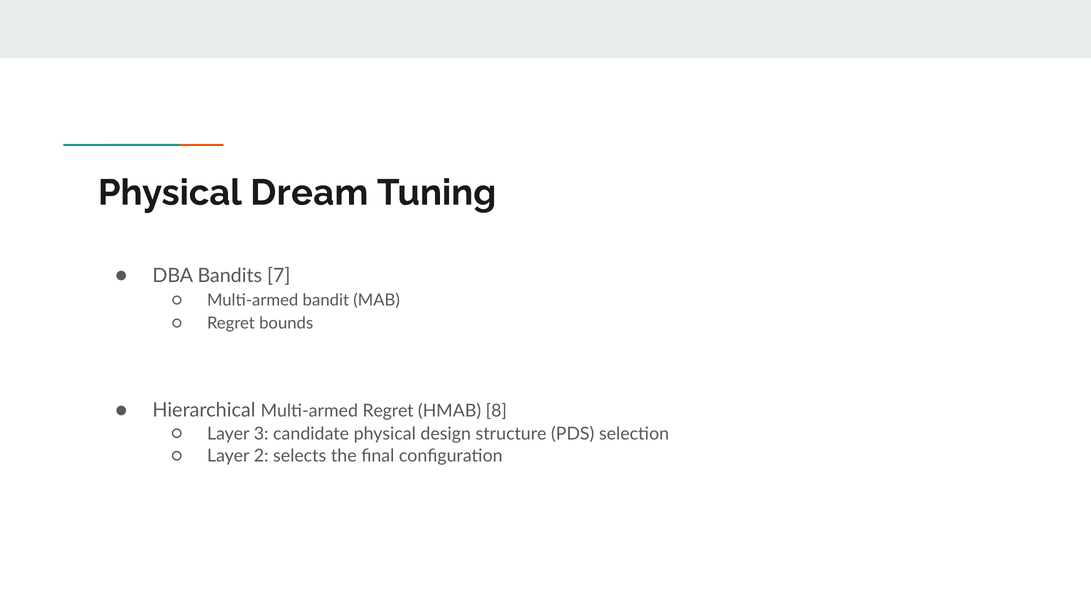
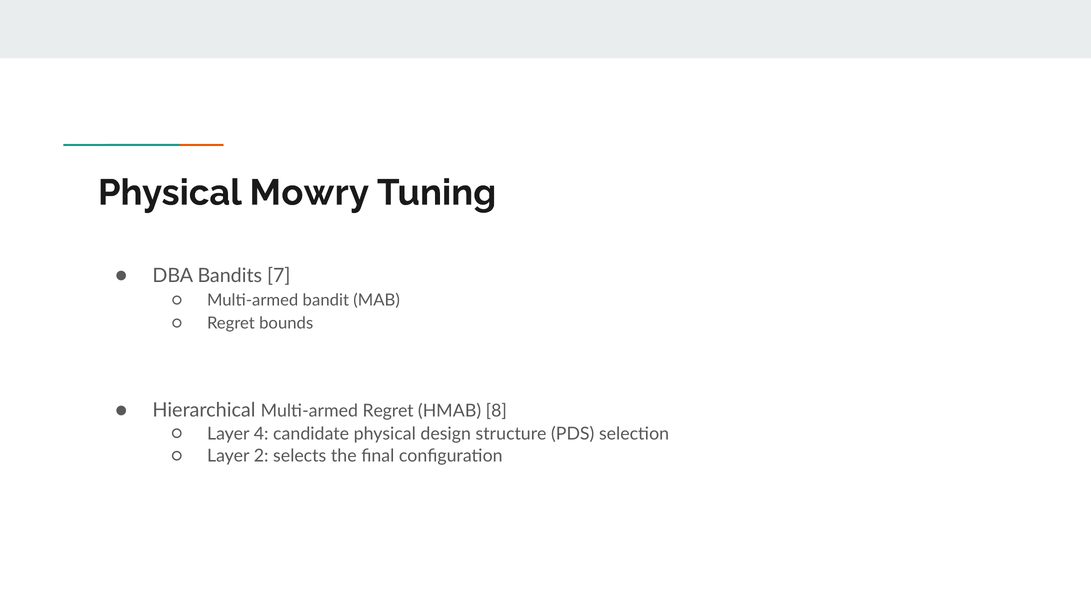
Dream: Dream -> Mowry
3: 3 -> 4
